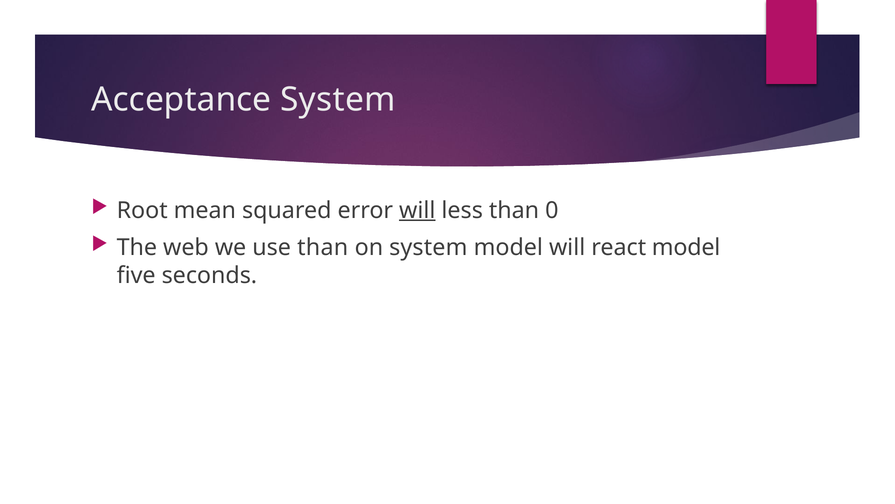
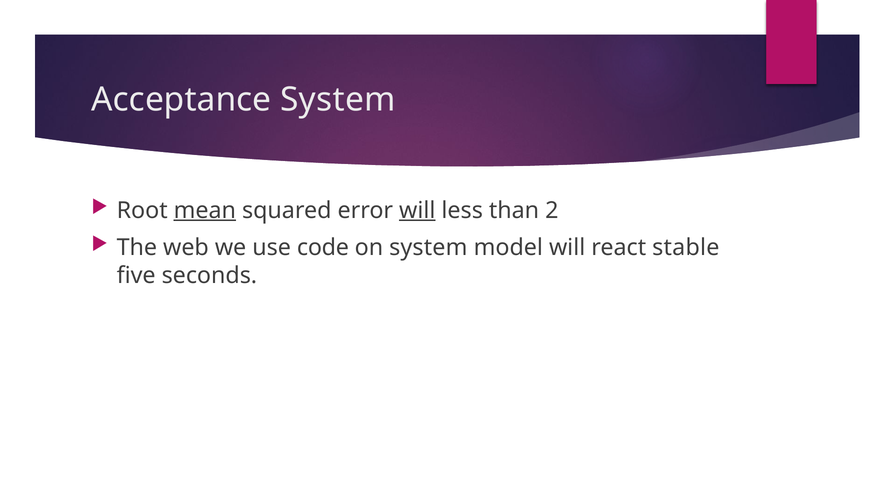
mean underline: none -> present
0: 0 -> 2
use than: than -> code
react model: model -> stable
